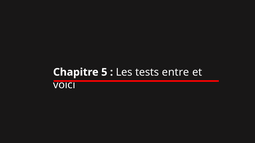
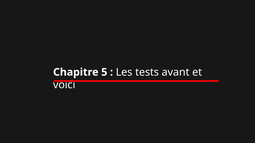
entre: entre -> avant
